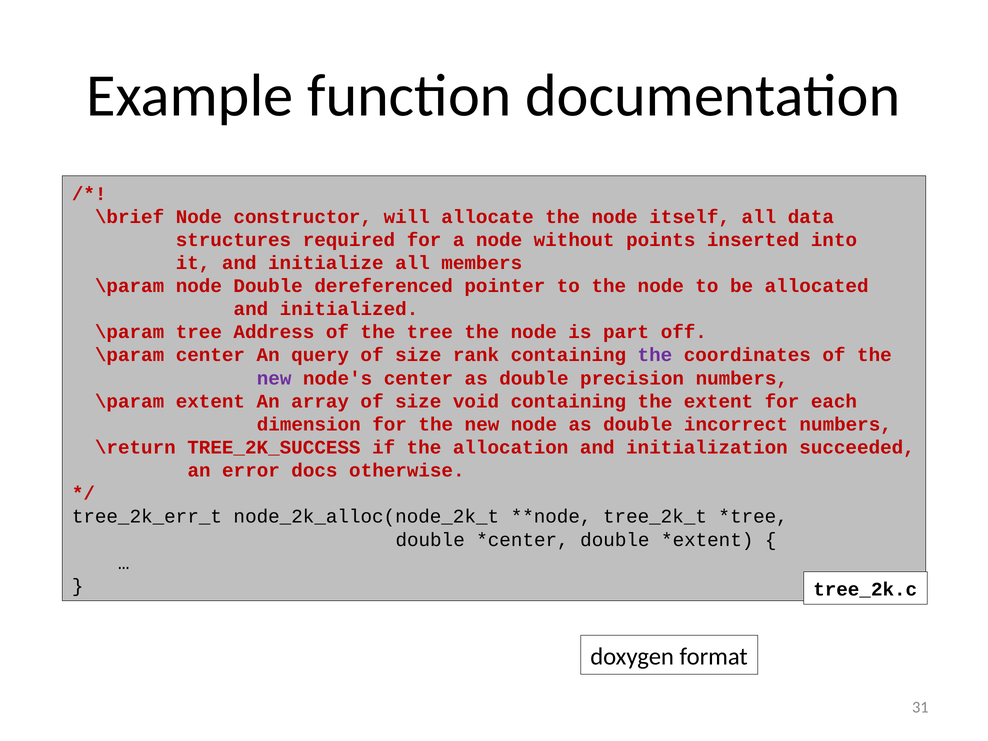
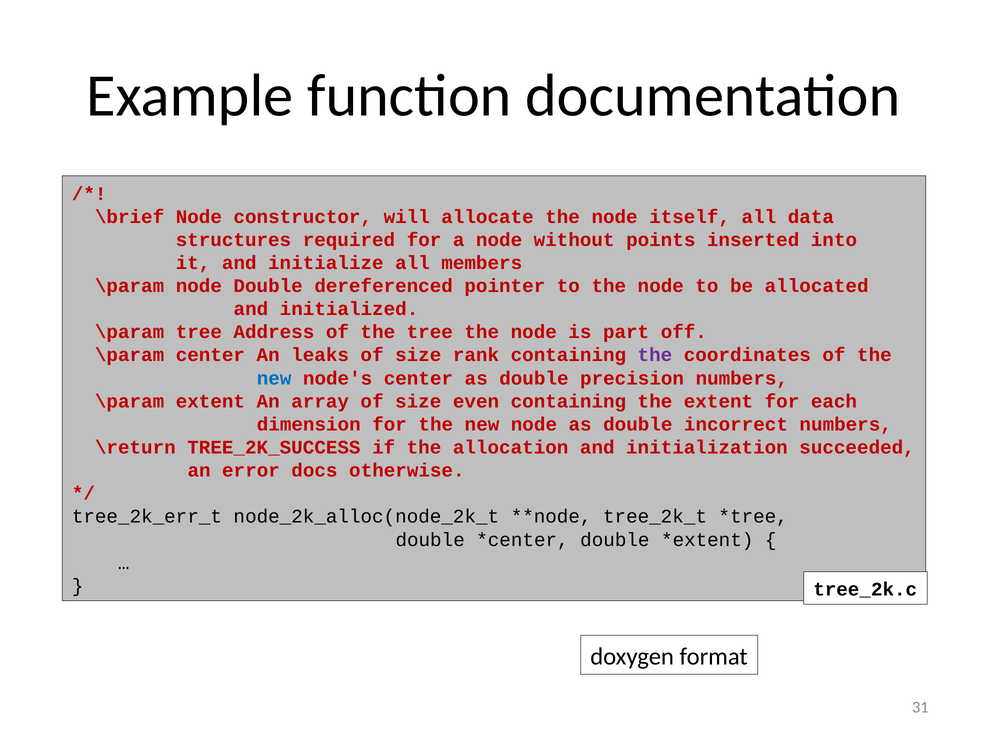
query: query -> leaks
new at (274, 378) colour: purple -> blue
void: void -> even
